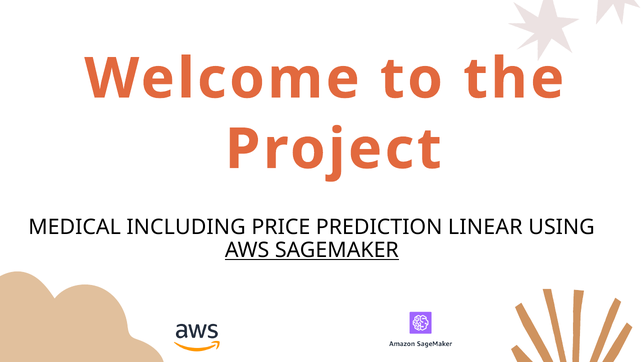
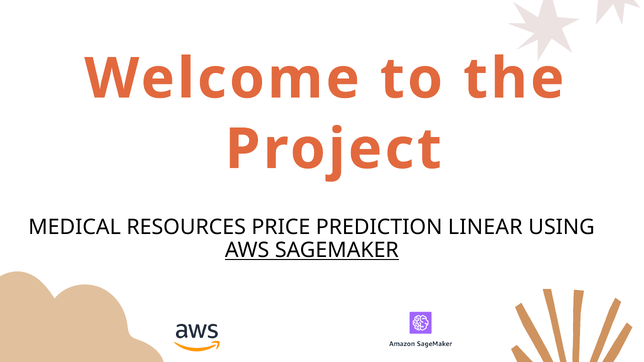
INCLUDING: INCLUDING -> RESOURCES
